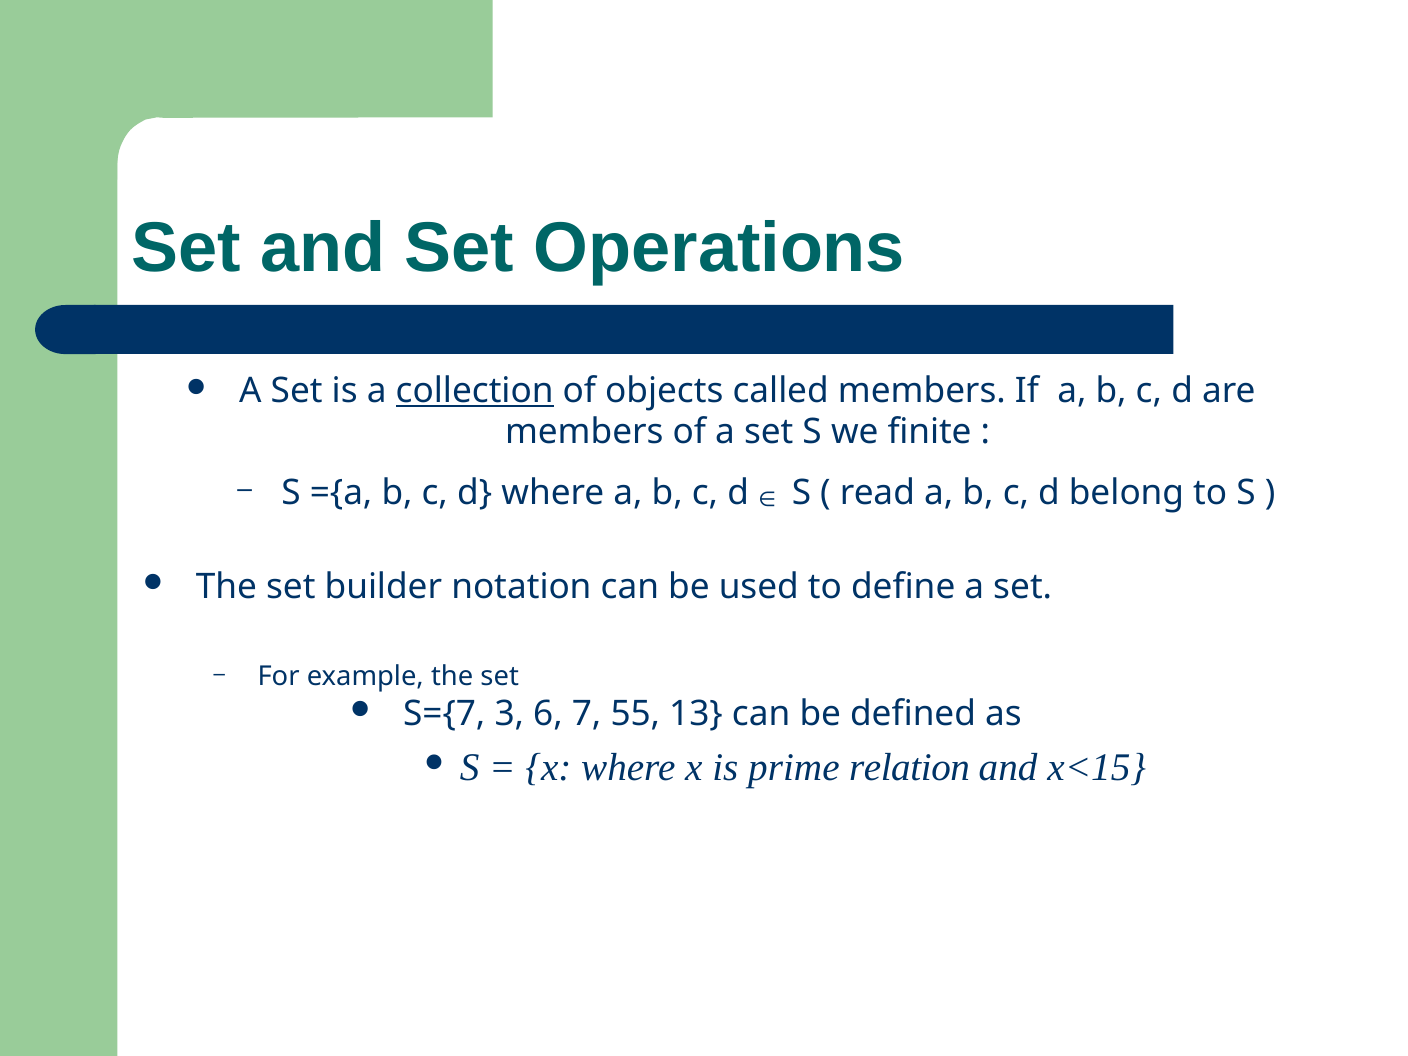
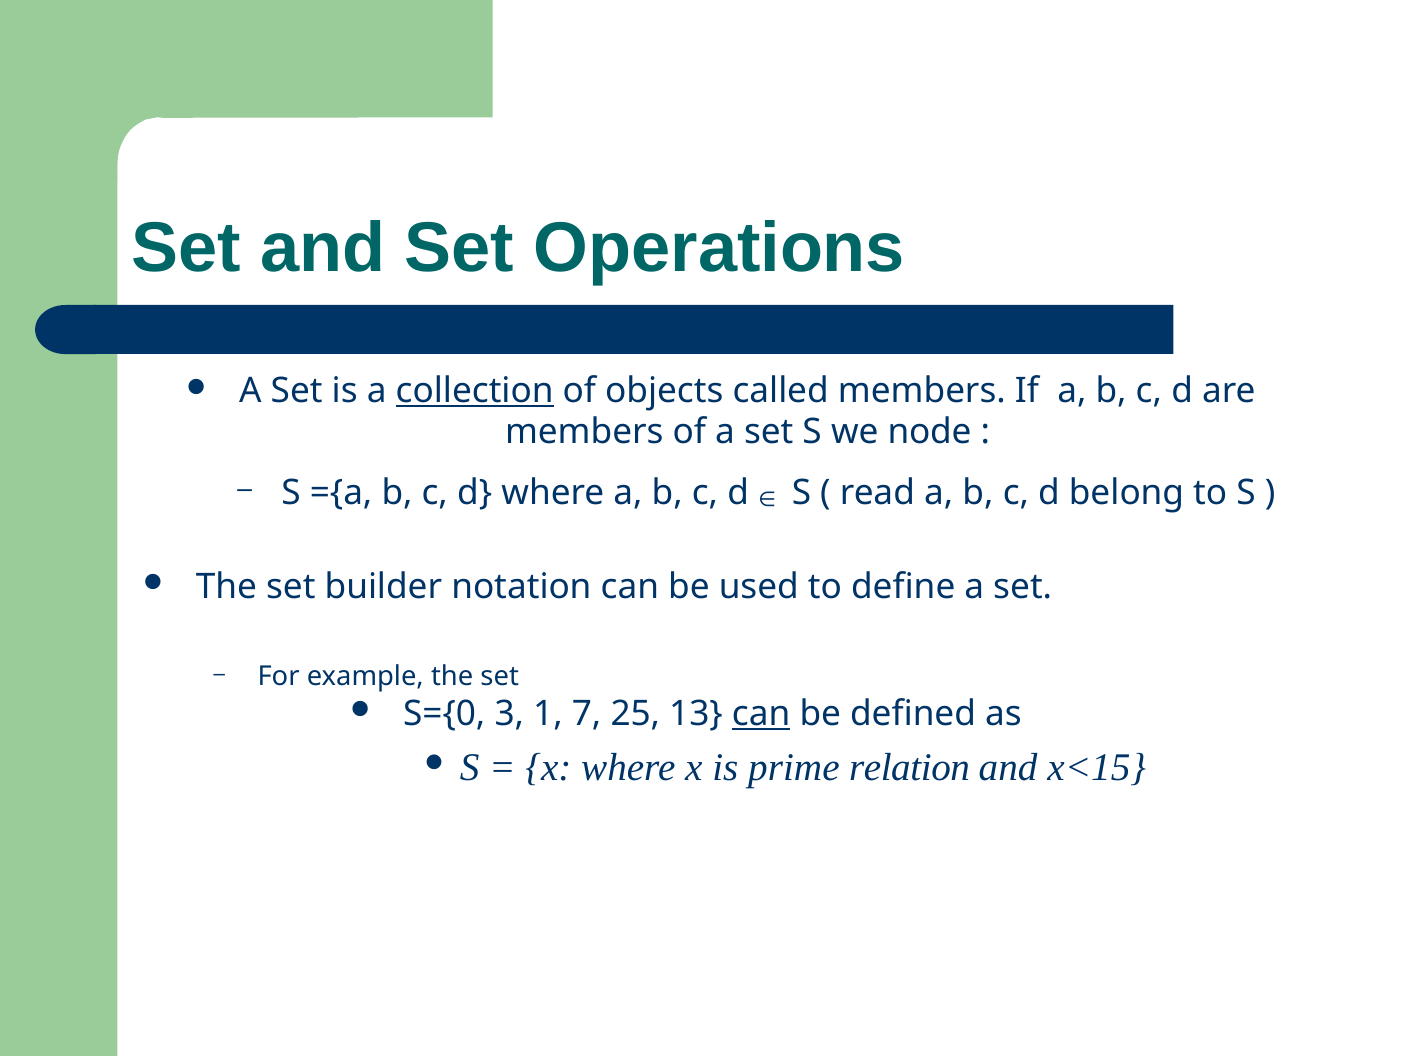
finite: finite -> node
S={7: S={7 -> S={0
6: 6 -> 1
55: 55 -> 25
can at (761, 714) underline: none -> present
